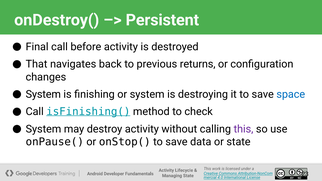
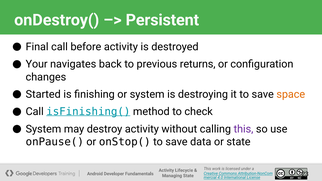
That: That -> Your
System at (43, 94): System -> Started
space colour: blue -> orange
